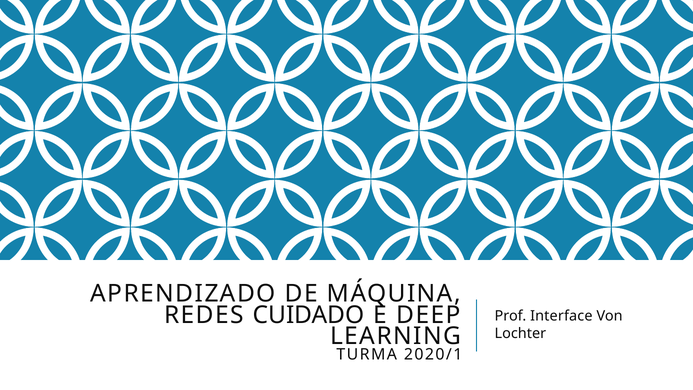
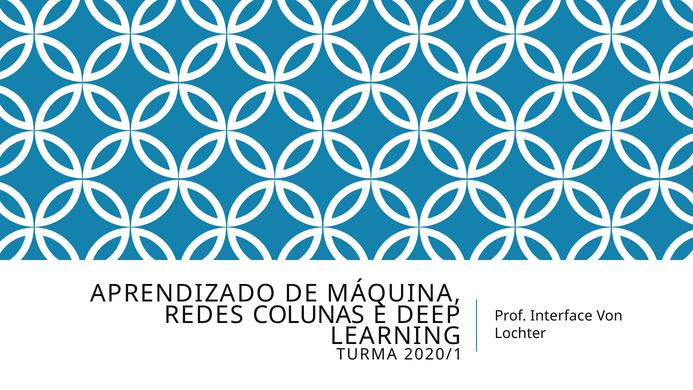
CUIDADO: CUIDADO -> COLUNAS
